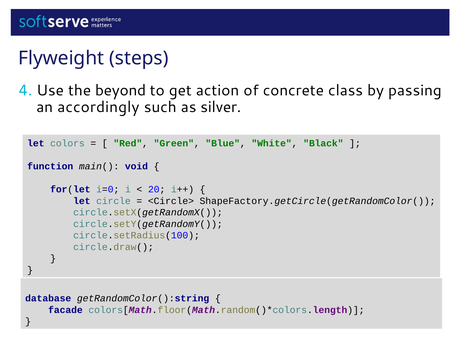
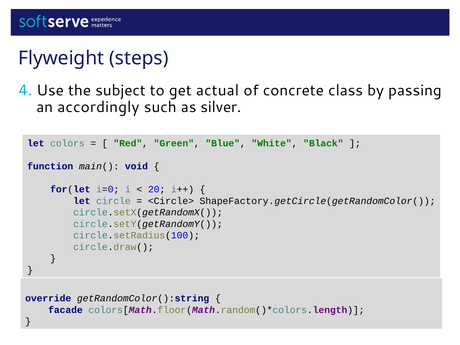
beyond: beyond -> subject
action: action -> actual
database: database -> override
